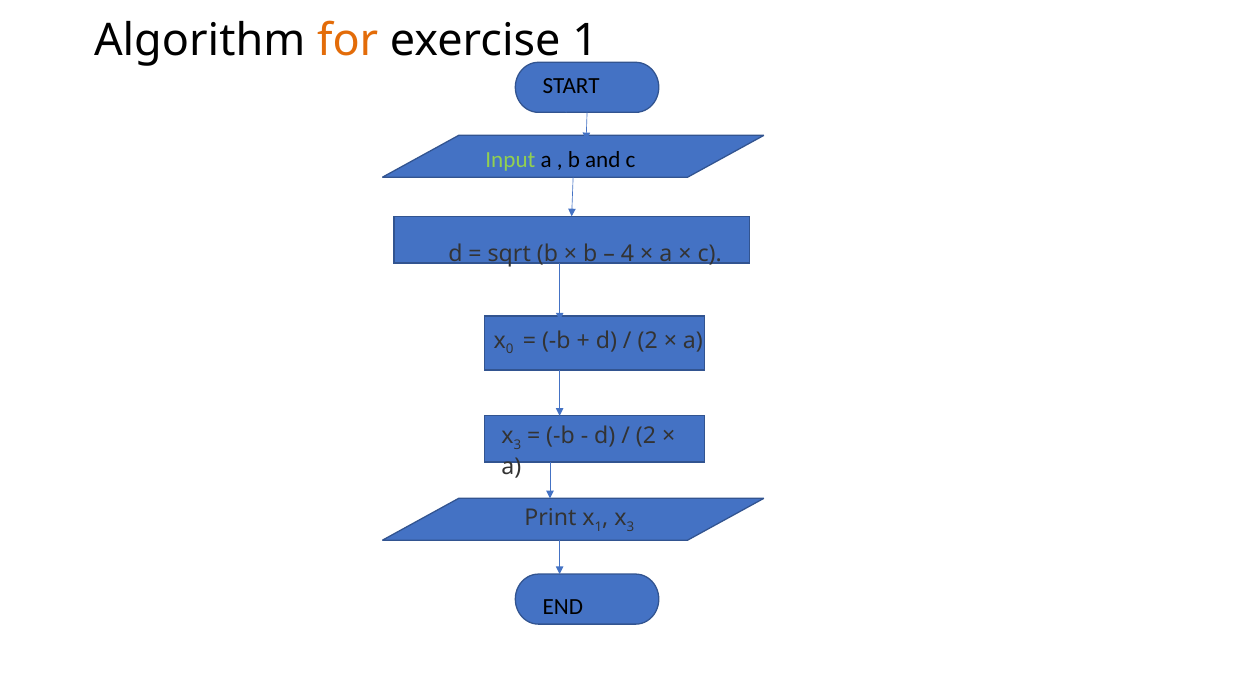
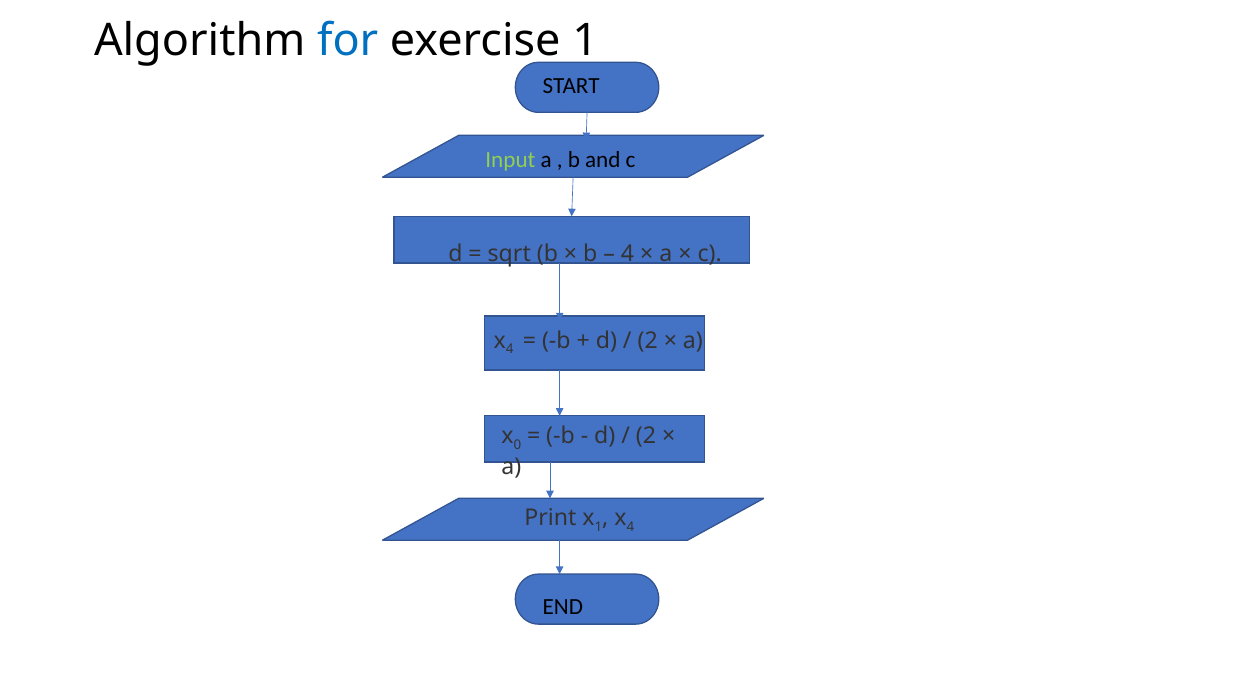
for colour: orange -> blue
0 at (510, 350): 0 -> 4
3 at (517, 445): 3 -> 0
3 at (630, 528): 3 -> 4
